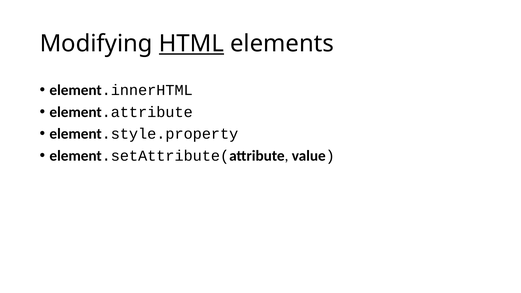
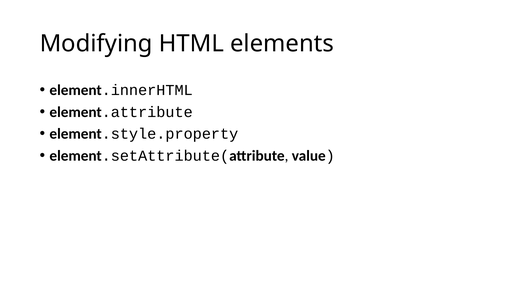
HTML underline: present -> none
